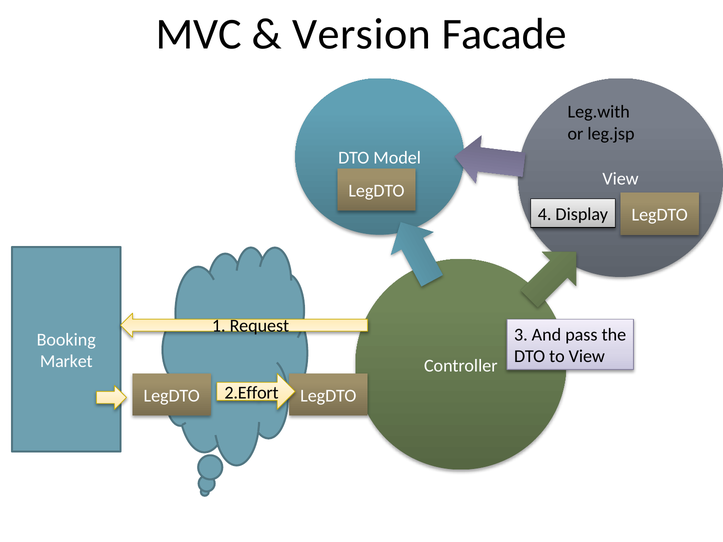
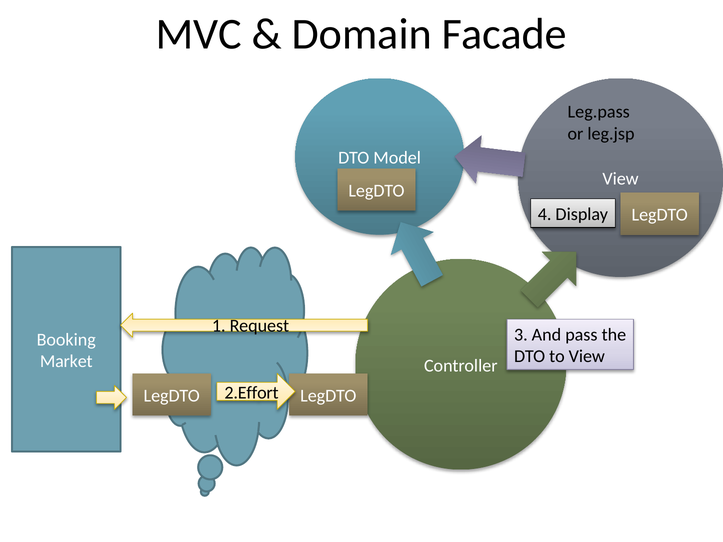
Version: Version -> Domain
Leg.with: Leg.with -> Leg.pass
